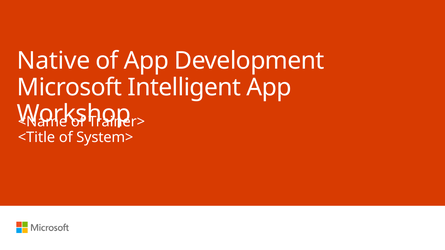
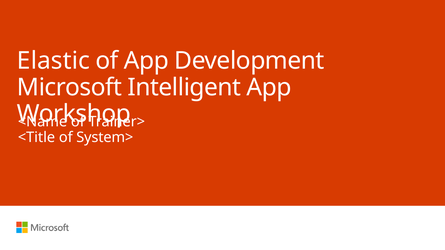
Native: Native -> Elastic
